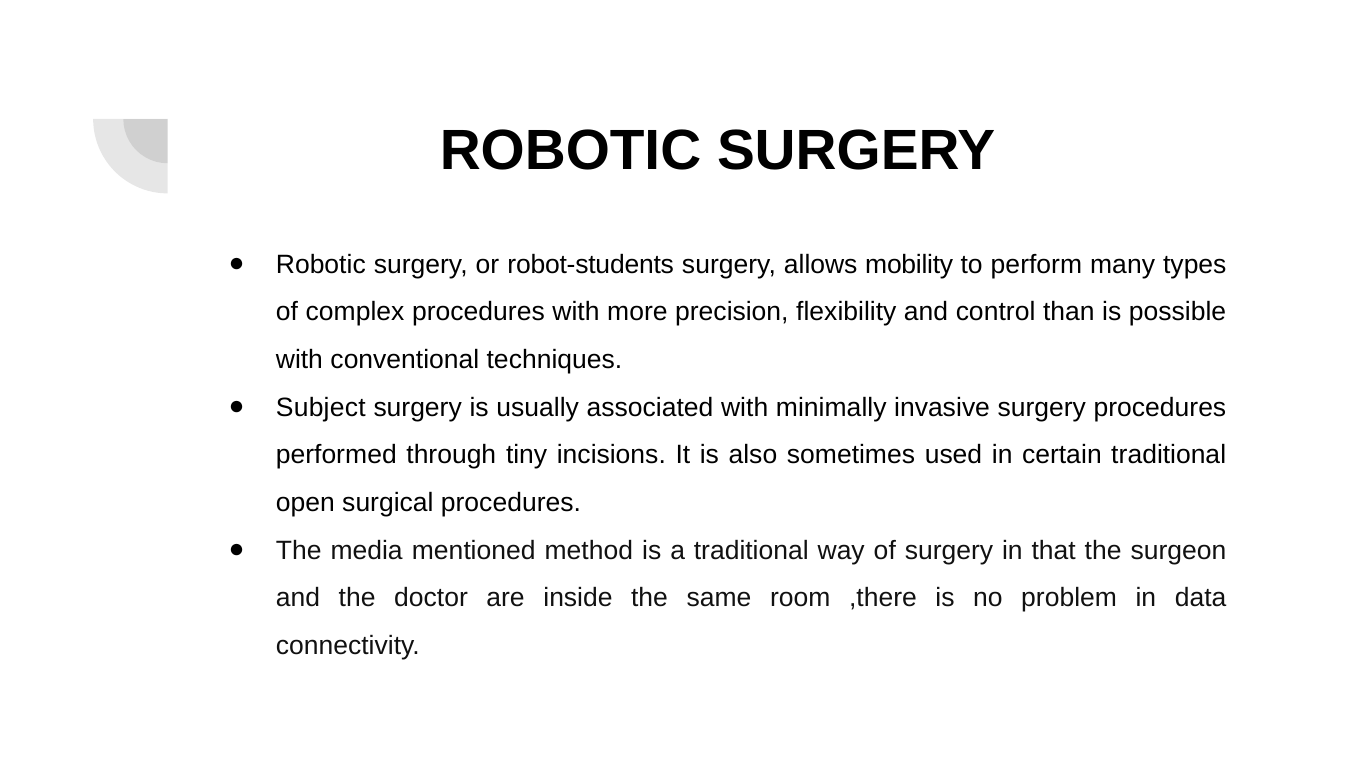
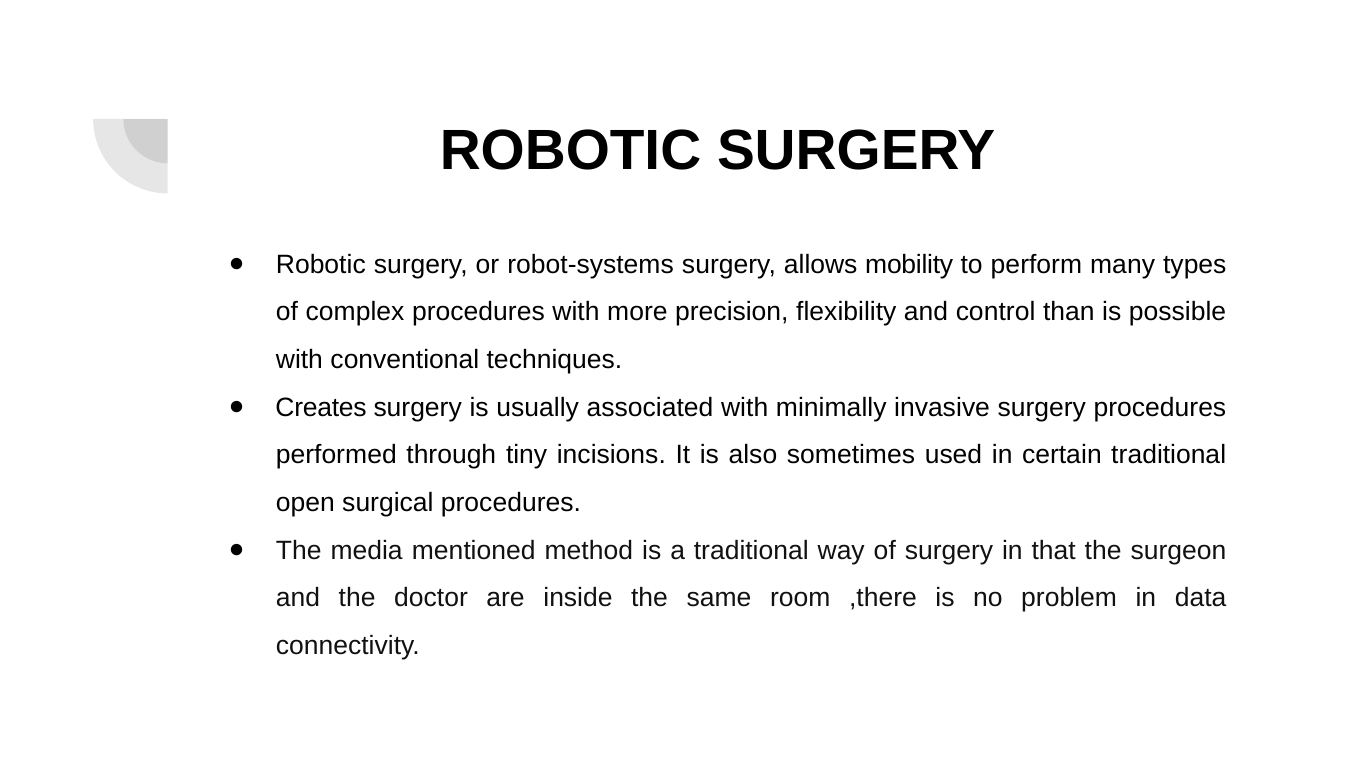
robot-students: robot-students -> robot-systems
Subject: Subject -> Creates
